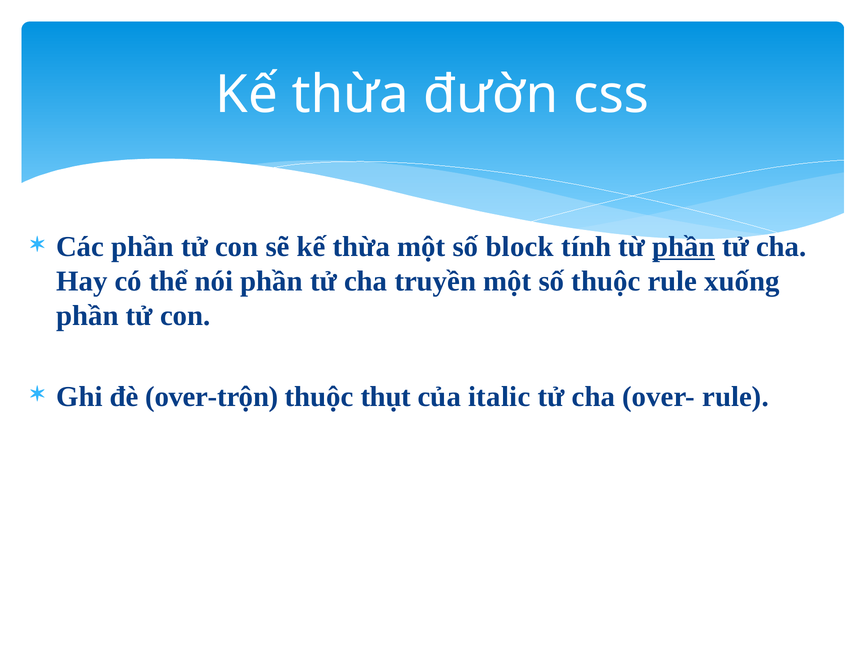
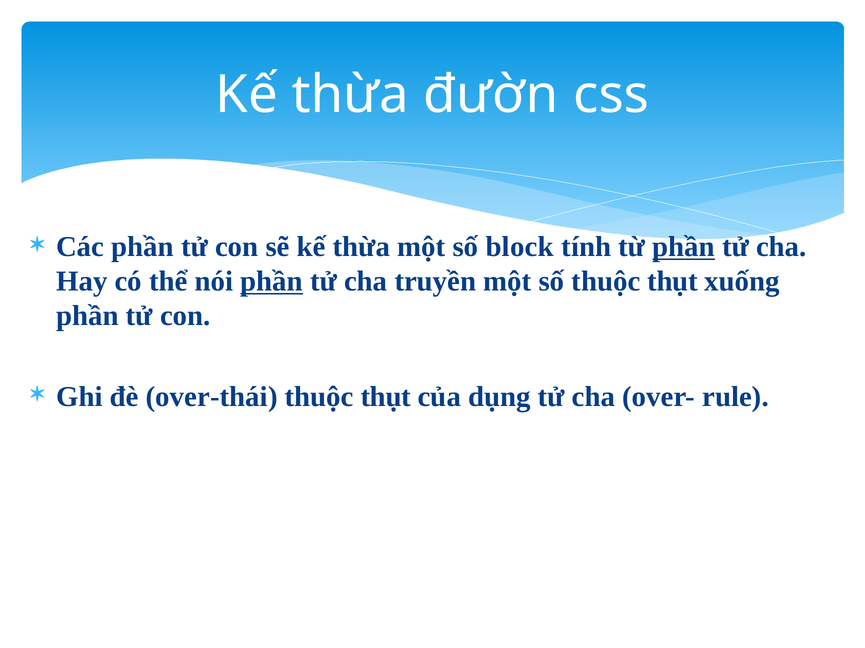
phần at (272, 282) underline: none -> present
số thuộc rule: rule -> thụt
over-trộn: over-trộn -> over-thái
italic: italic -> dụng
